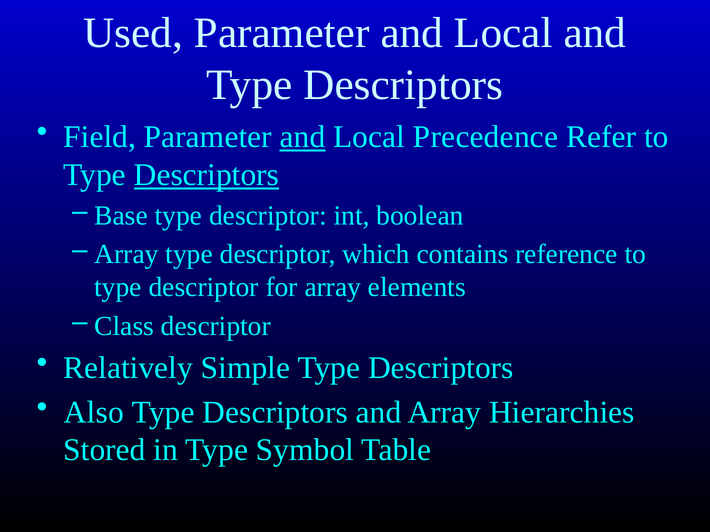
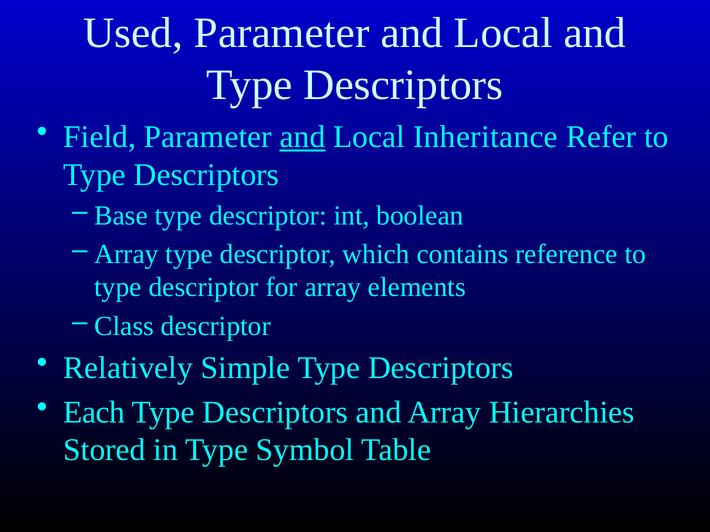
Precedence: Precedence -> Inheritance
Descriptors at (206, 175) underline: present -> none
Also: Also -> Each
